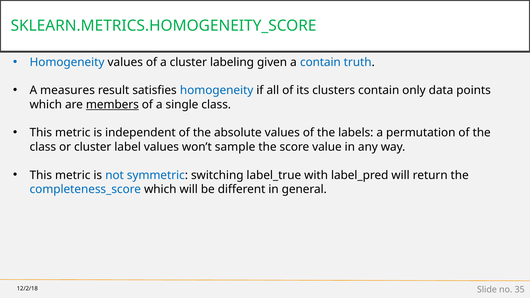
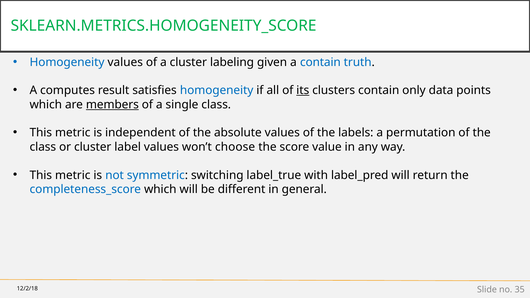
measures: measures -> computes
its underline: none -> present
sample: sample -> choose
